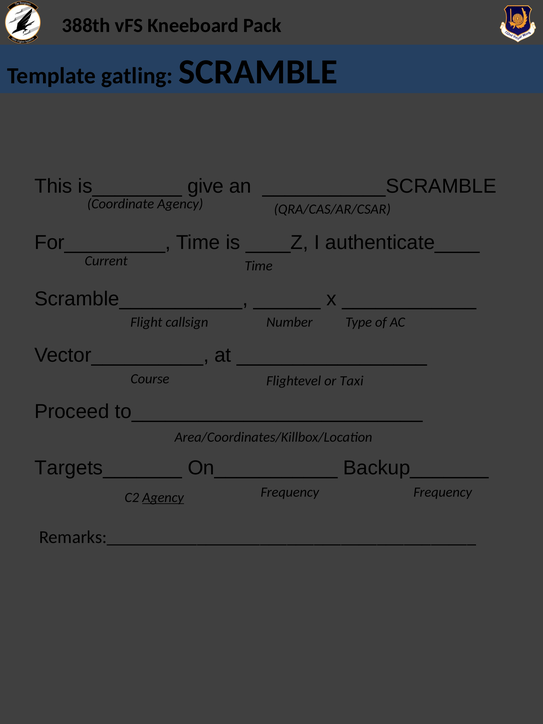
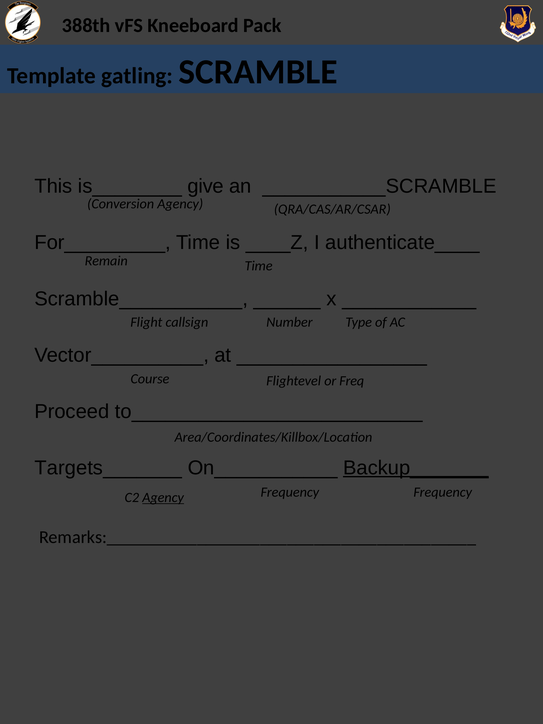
Coordinate: Coordinate -> Conversion
Current: Current -> Remain
Taxi: Taxi -> Freq
Backup_______ underline: none -> present
